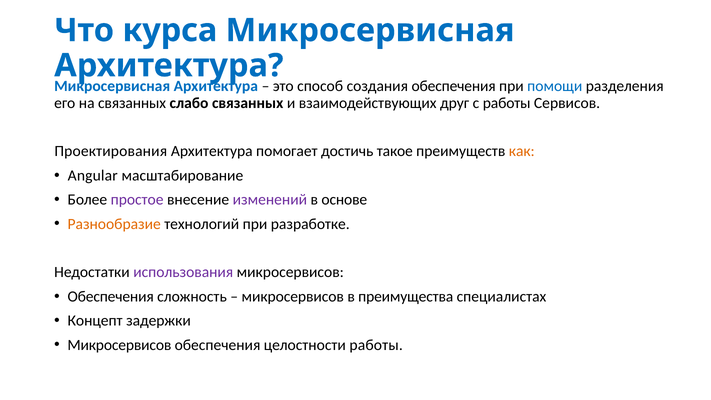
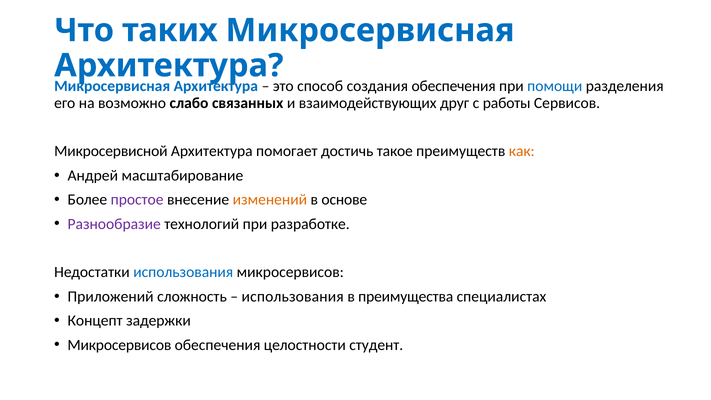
курса: курса -> таких
на связанных: связанных -> возможно
Проектирования: Проектирования -> Микросервисной
Angular: Angular -> Андрей
изменений colour: purple -> orange
Разнообразие colour: orange -> purple
использования at (183, 272) colour: purple -> blue
Обеспечения at (111, 297): Обеспечения -> Приложений
микросервисов at (293, 297): микросервисов -> использования
целостности работы: работы -> студент
